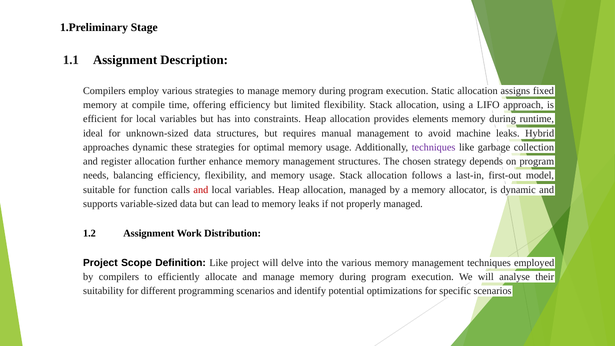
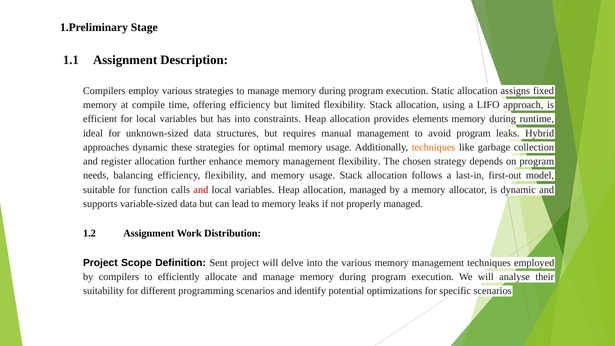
avoid machine: machine -> program
techniques at (434, 147) colour: purple -> orange
management structures: structures -> flexibility
Definition Like: Like -> Sent
